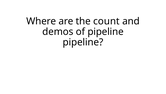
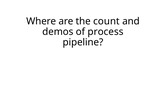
of pipeline: pipeline -> process
